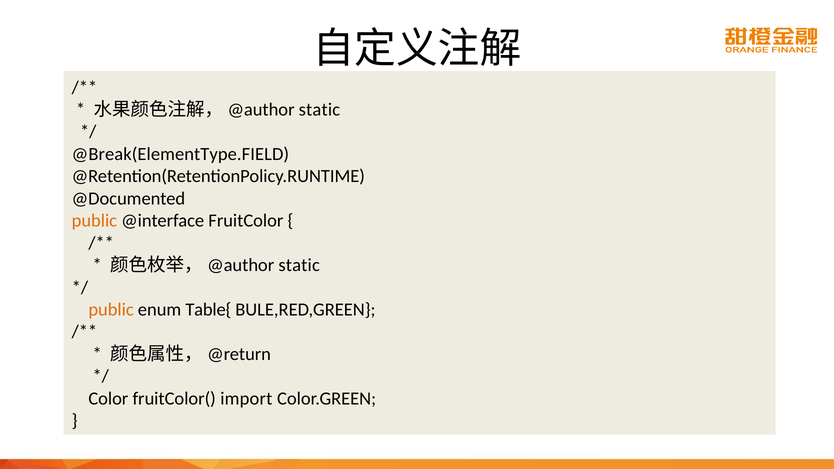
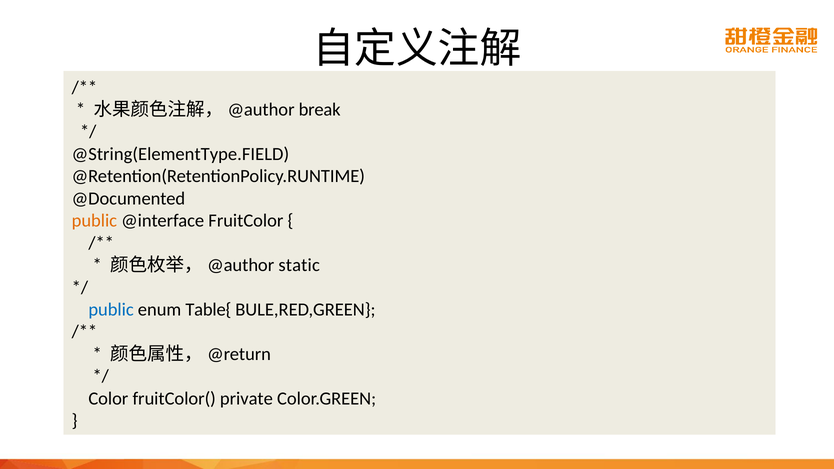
static at (319, 110): static -> break
@Break(ElementType.FIELD: @Break(ElementType.FIELD -> @String(ElementType.FIELD
public at (111, 310) colour: orange -> blue
import: import -> private
